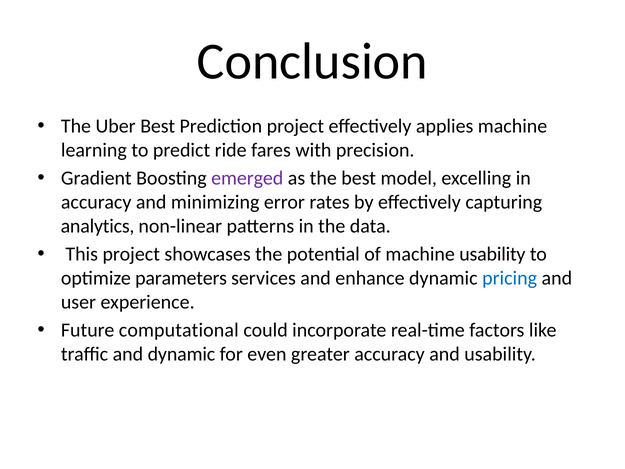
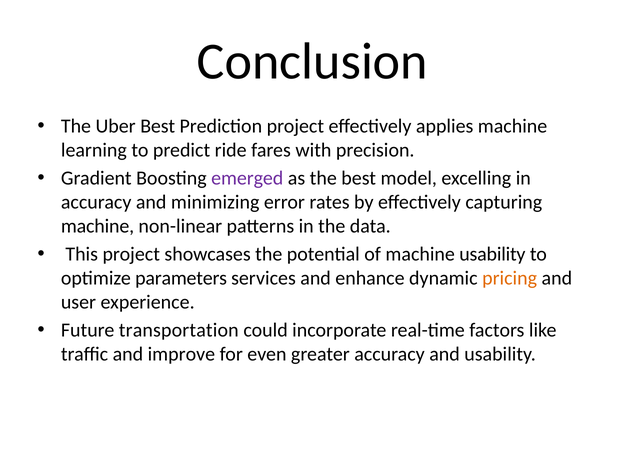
analytics at (98, 226): analytics -> machine
pricing colour: blue -> orange
computational: computational -> transportation
and dynamic: dynamic -> improve
